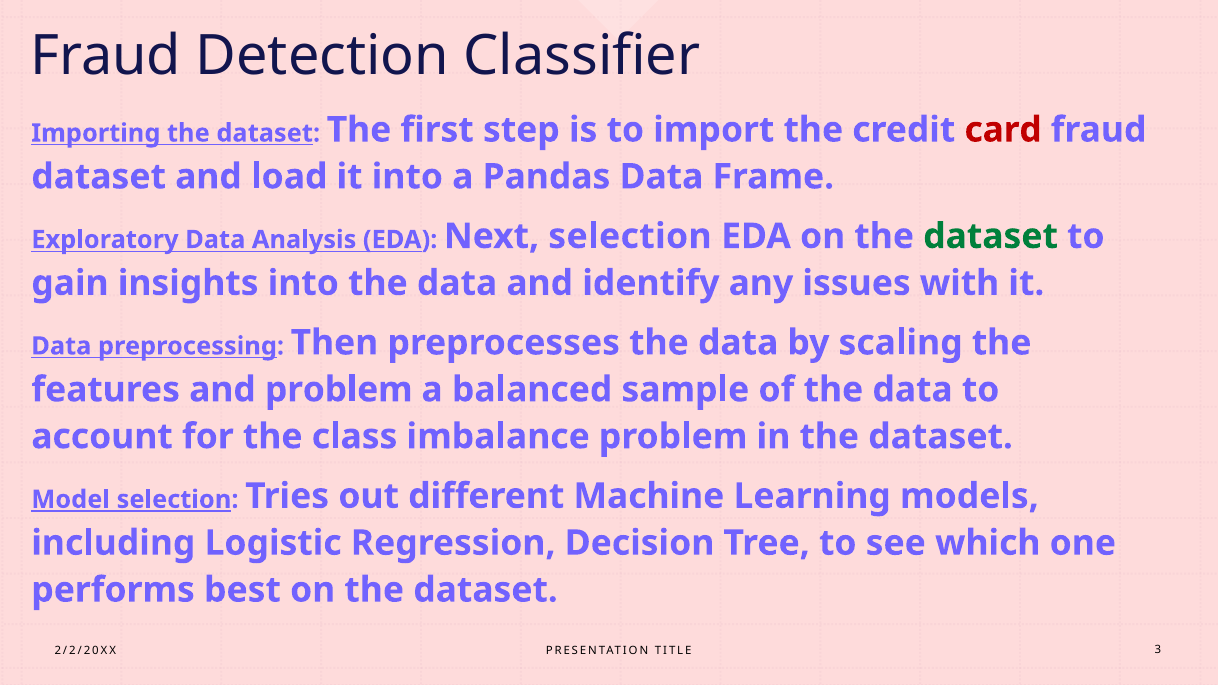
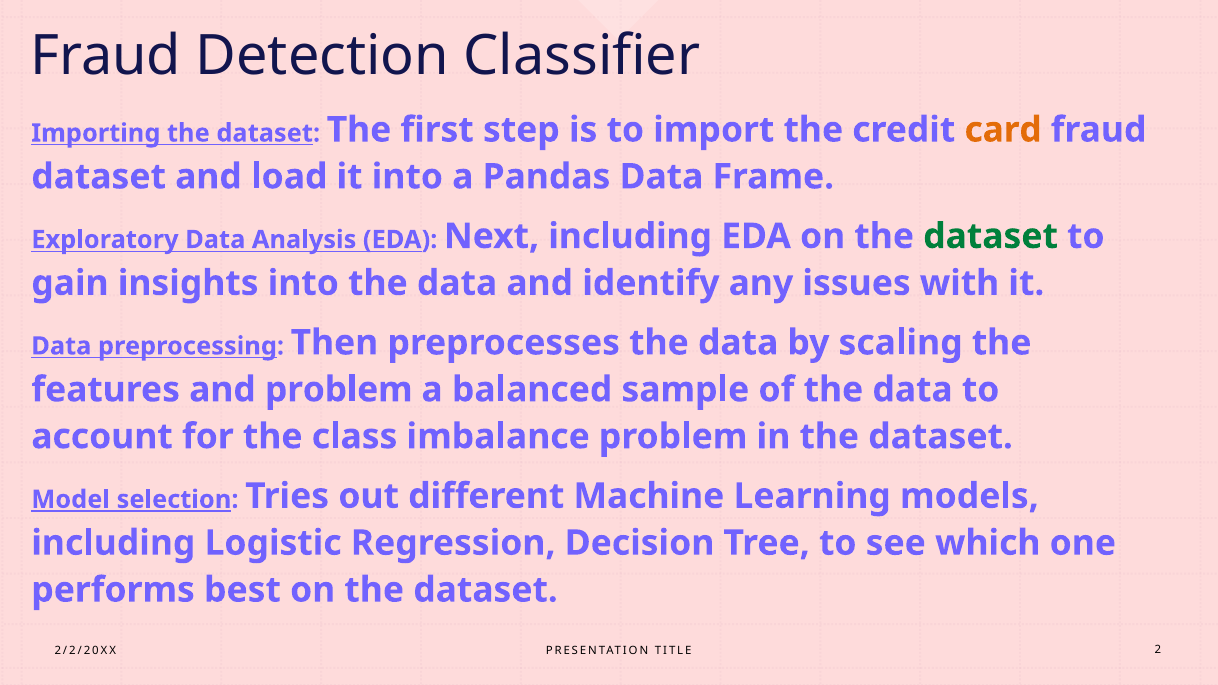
card colour: red -> orange
Next selection: selection -> including
3: 3 -> 2
